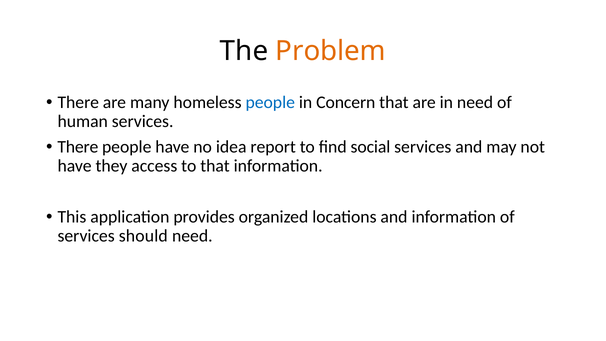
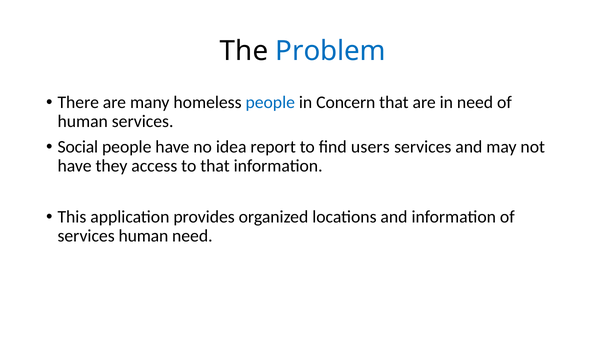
Problem colour: orange -> blue
There at (78, 147): There -> Social
social: social -> users
services should: should -> human
